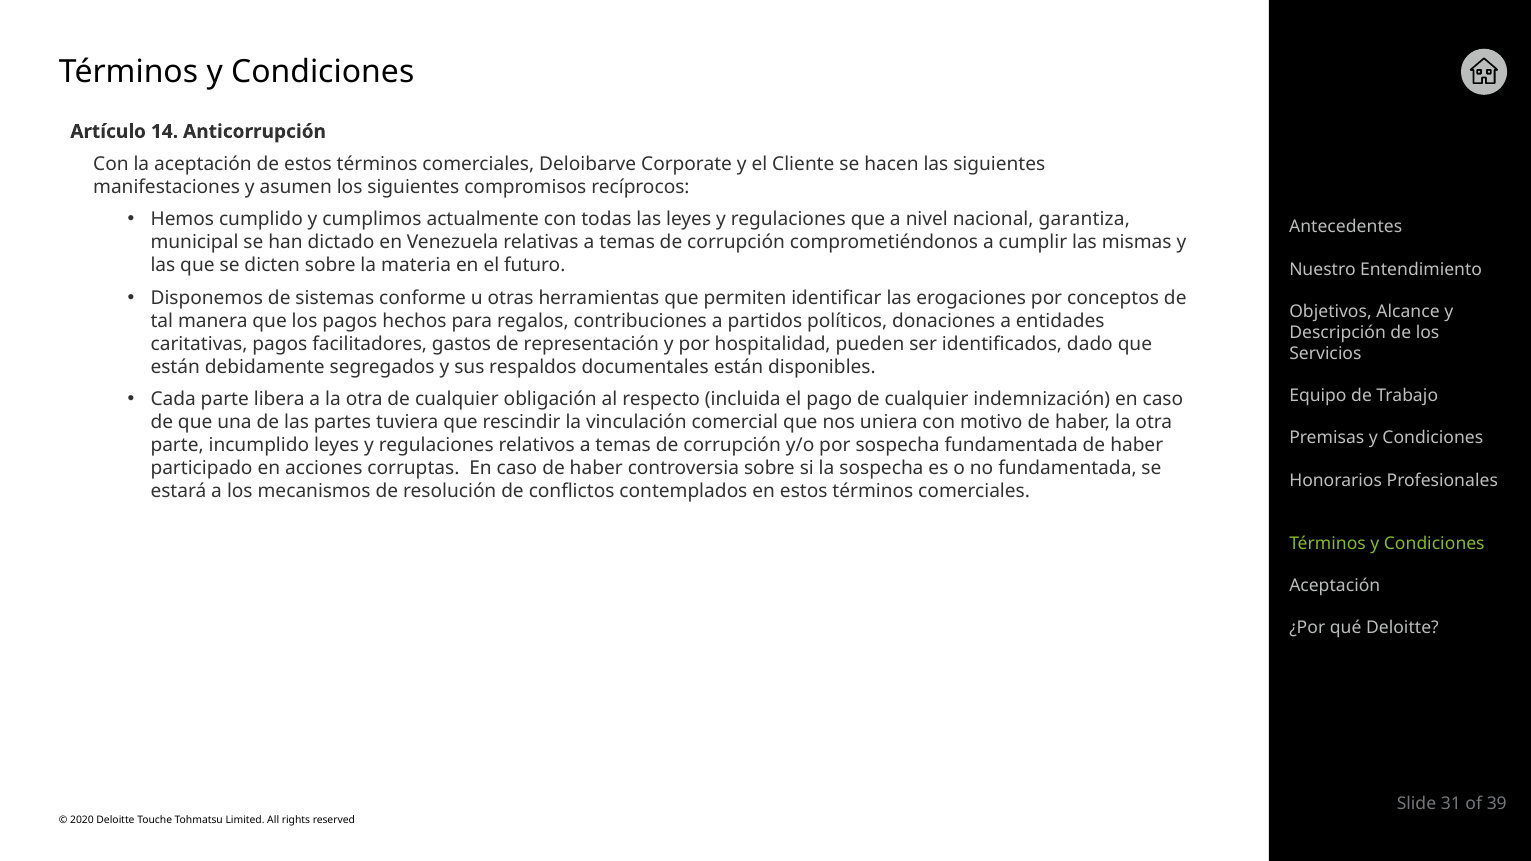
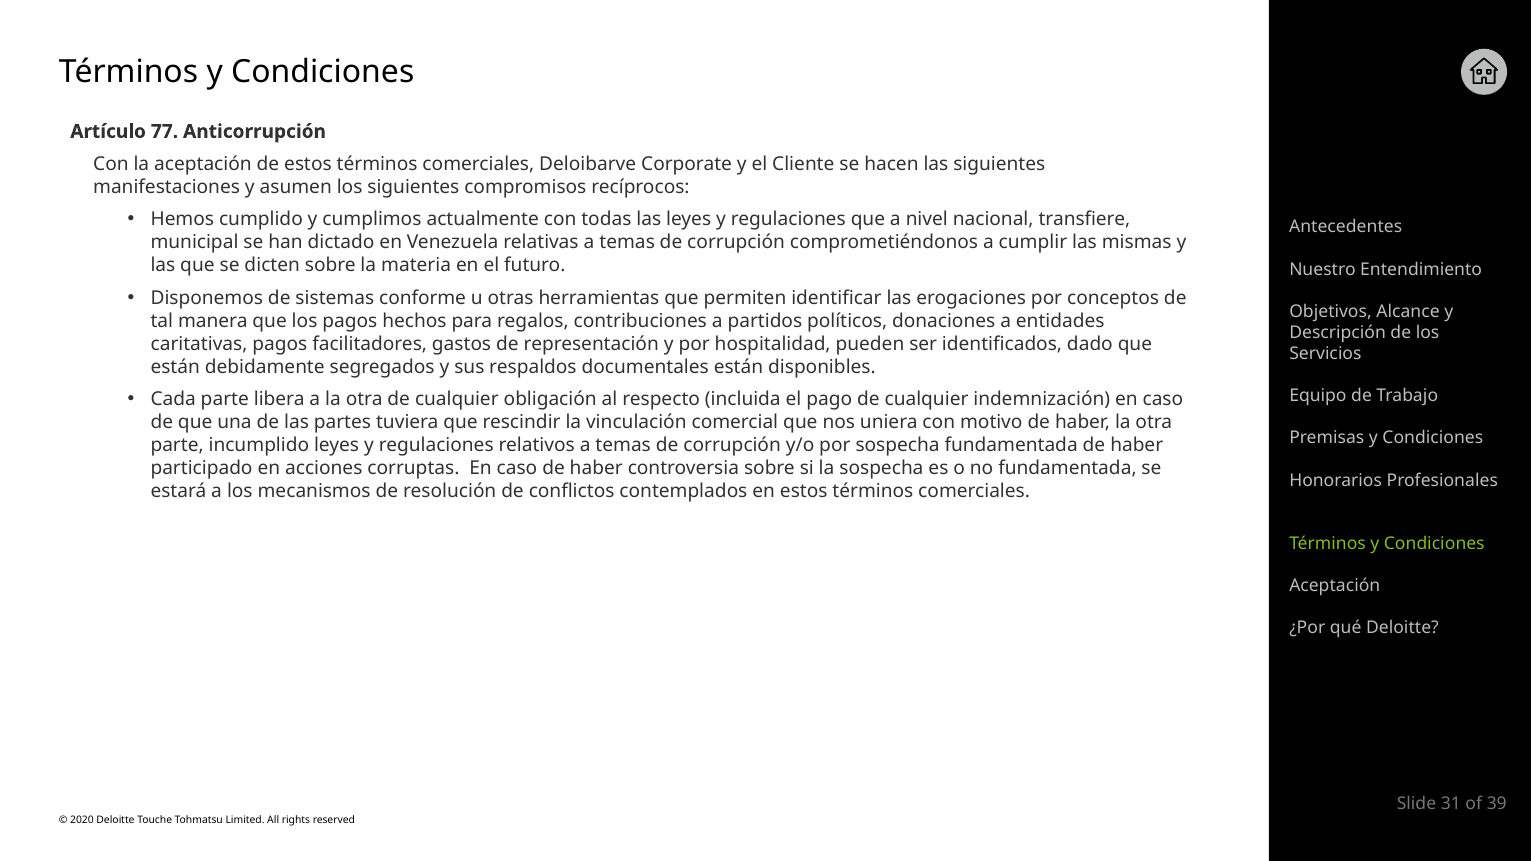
14: 14 -> 77
garantiza: garantiza -> transfiere
